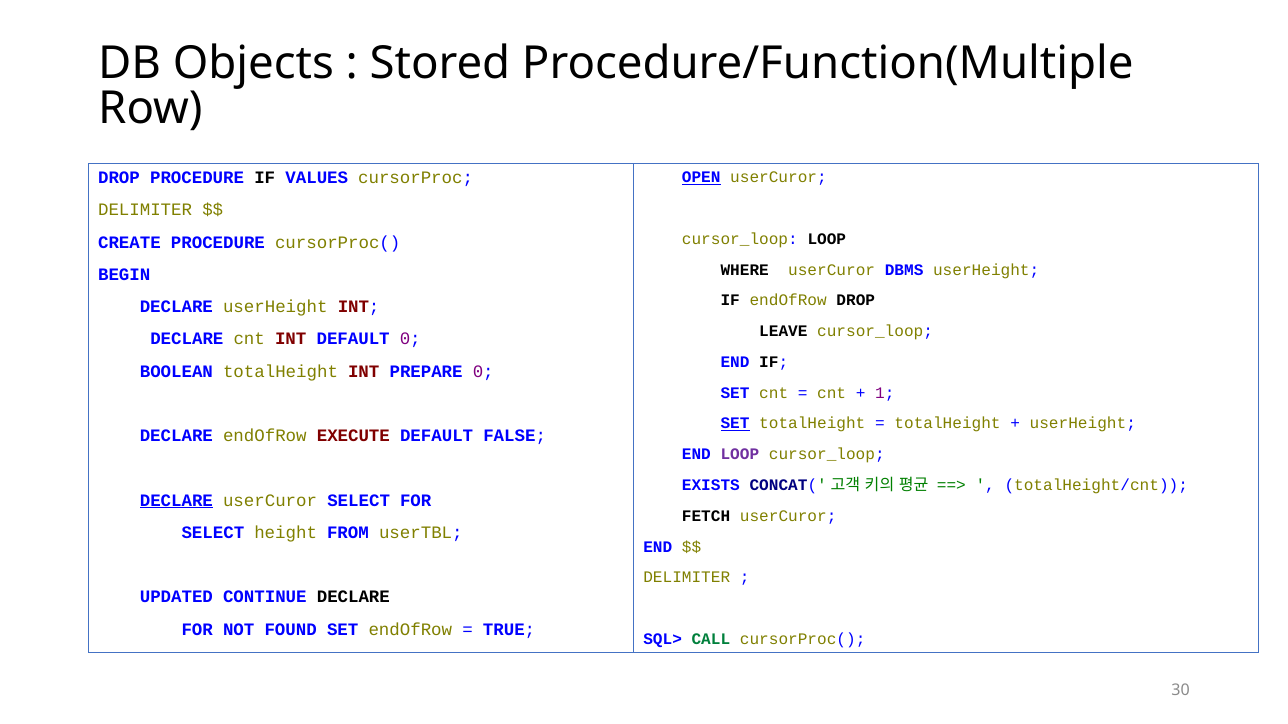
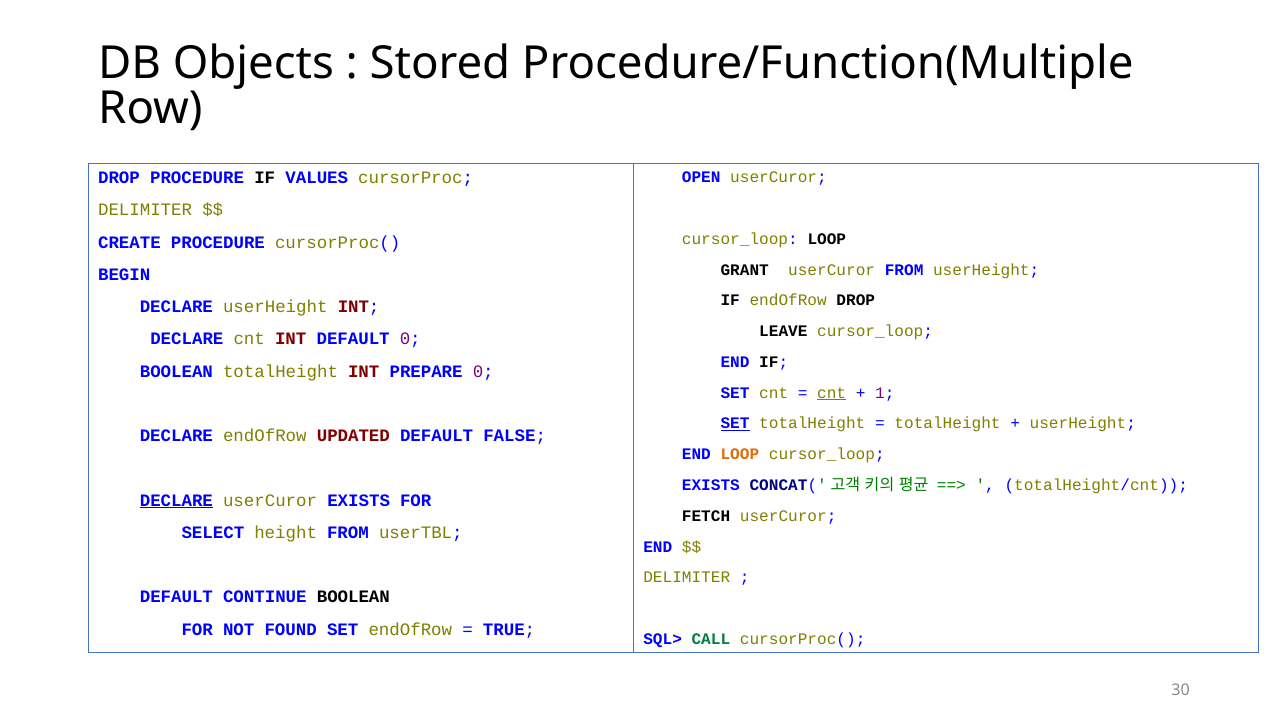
OPEN underline: present -> none
WHERE: WHERE -> GRANT
userCuror DBMS: DBMS -> FROM
cnt at (832, 393) underline: none -> present
EXECUTE: EXECUTE -> UPDATED
LOOP at (740, 455) colour: purple -> orange
userCuror SELECT: SELECT -> EXISTS
UPDATED at (176, 598): UPDATED -> DEFAULT
CONTINUE DECLARE: DECLARE -> BOOLEAN
